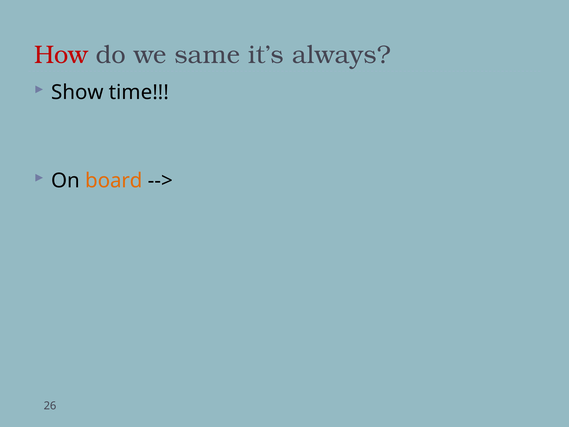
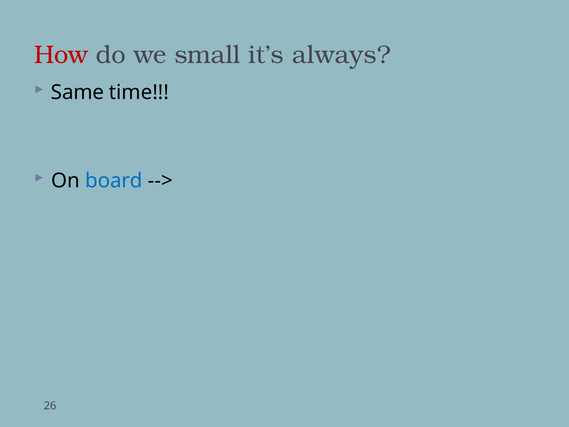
same: same -> small
Show: Show -> Same
board colour: orange -> blue
